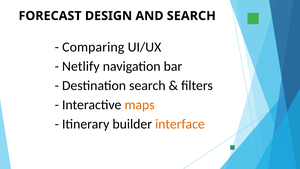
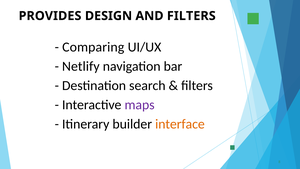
FORECAST: FORECAST -> PROVIDES
AND SEARCH: SEARCH -> FILTERS
maps colour: orange -> purple
